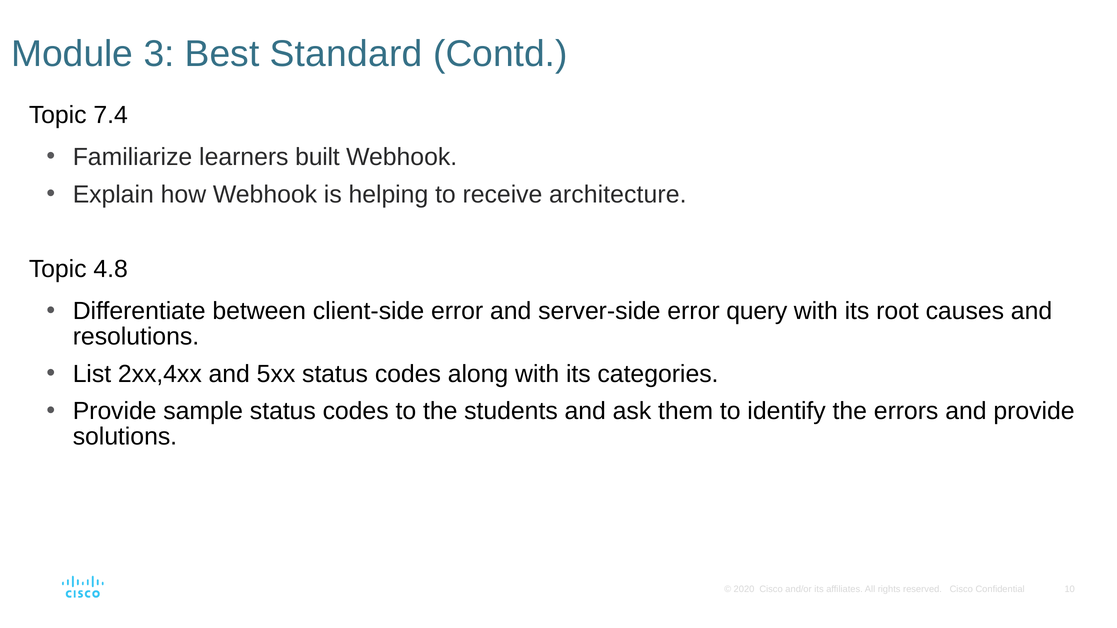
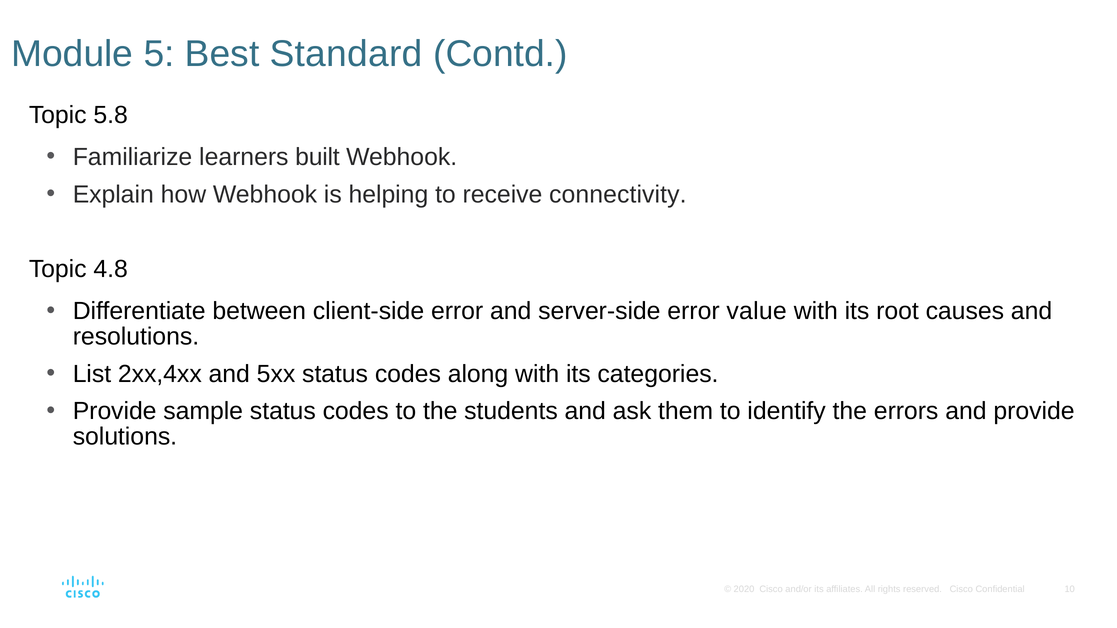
3: 3 -> 5
7.4: 7.4 -> 5.8
architecture: architecture -> connectivity
query: query -> value
